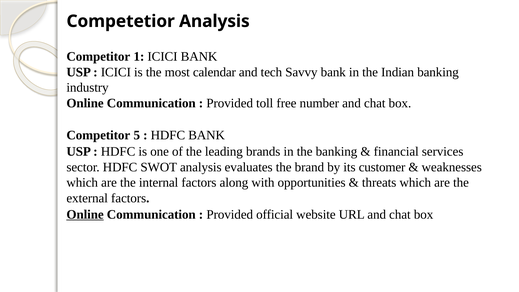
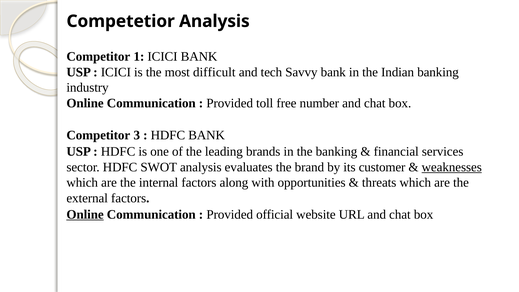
calendar: calendar -> difficult
5: 5 -> 3
weaknesses underline: none -> present
